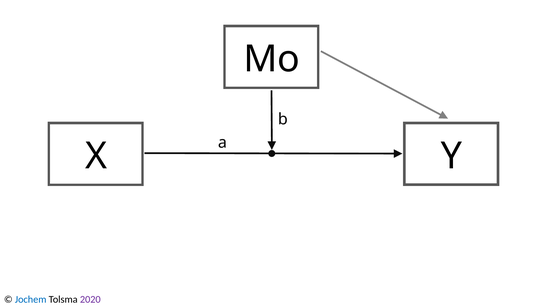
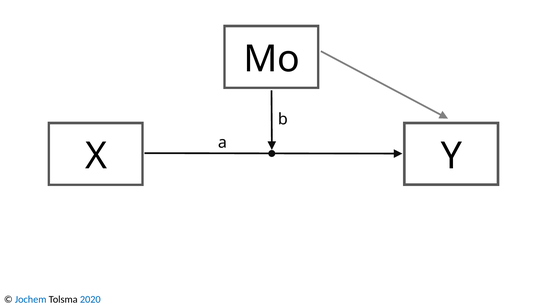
2020 colour: purple -> blue
